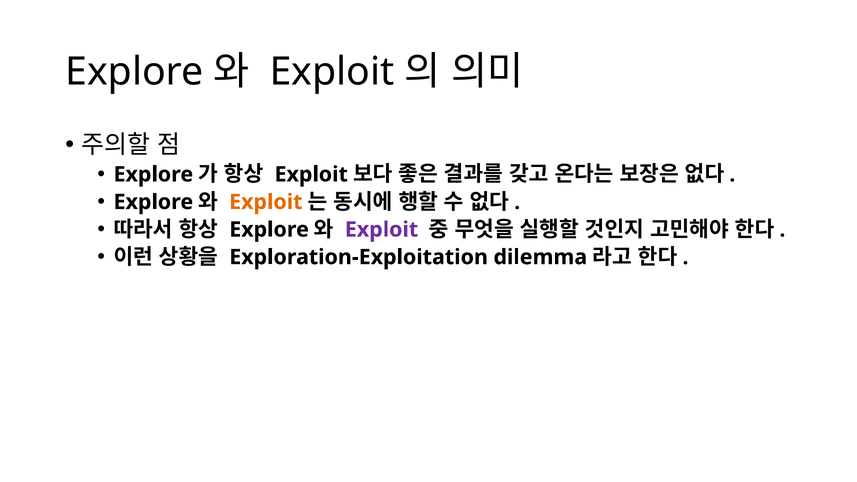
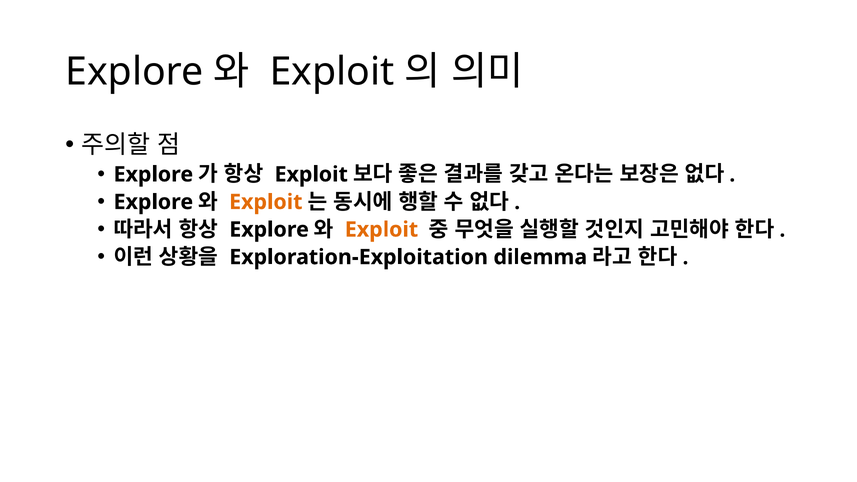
Exploit at (381, 230) colour: purple -> orange
